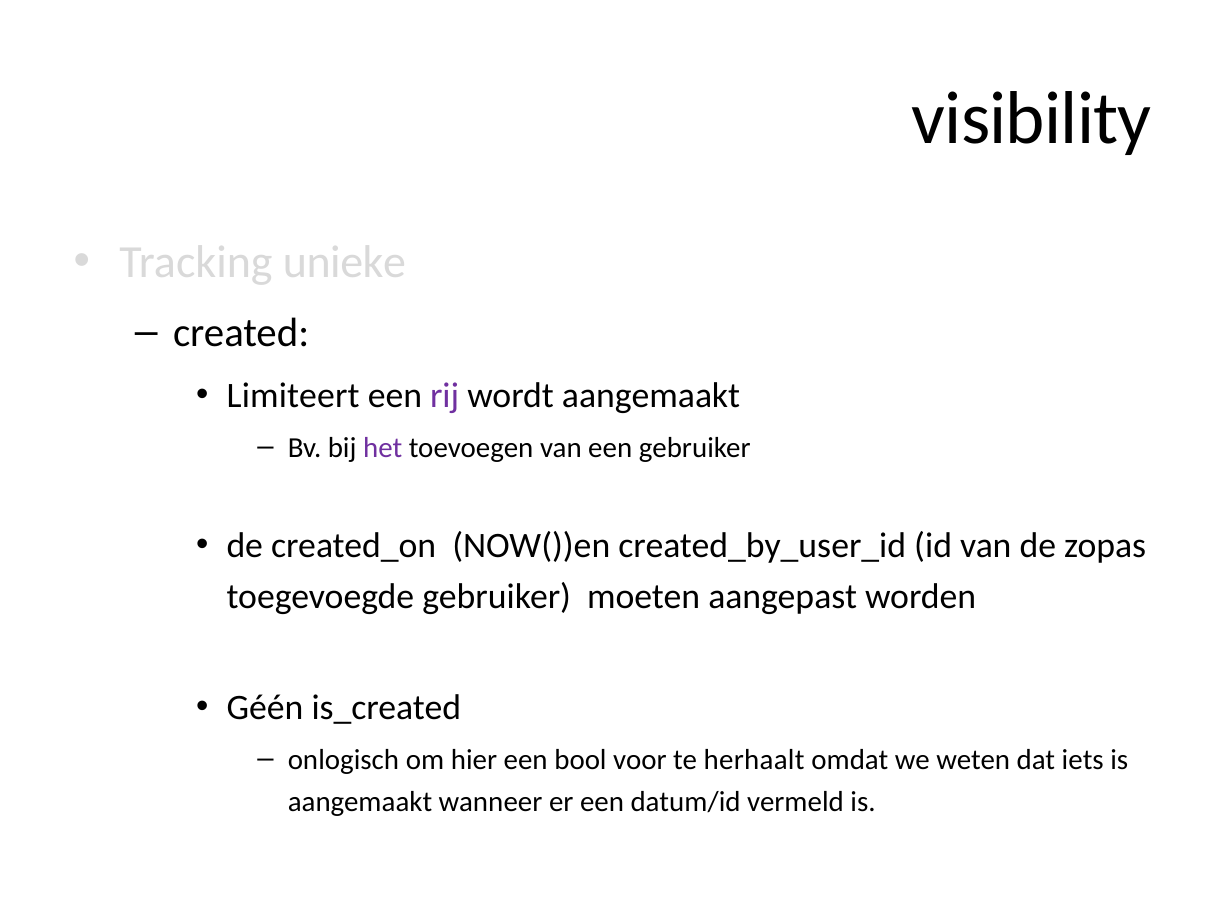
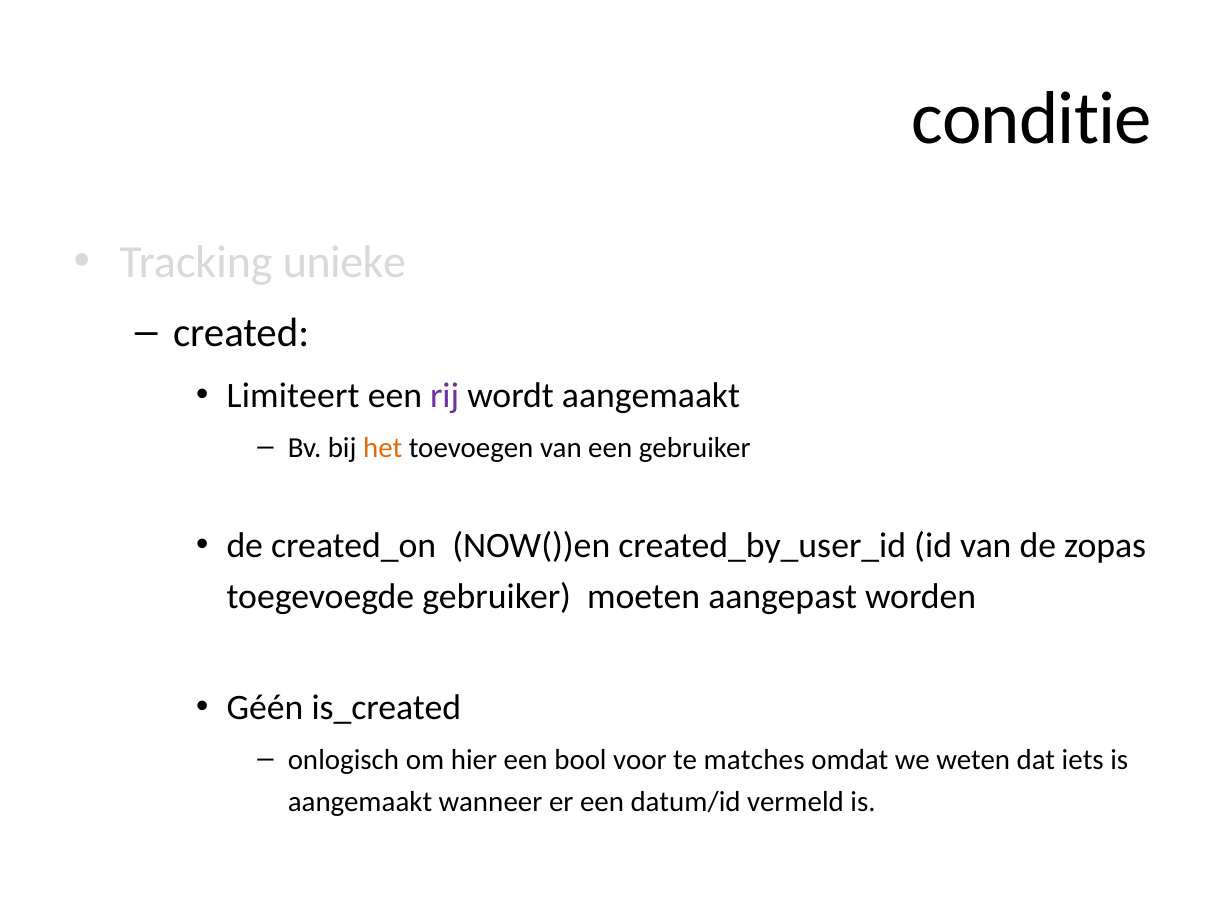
visibility: visibility -> conditie
het colour: purple -> orange
herhaalt: herhaalt -> matches
